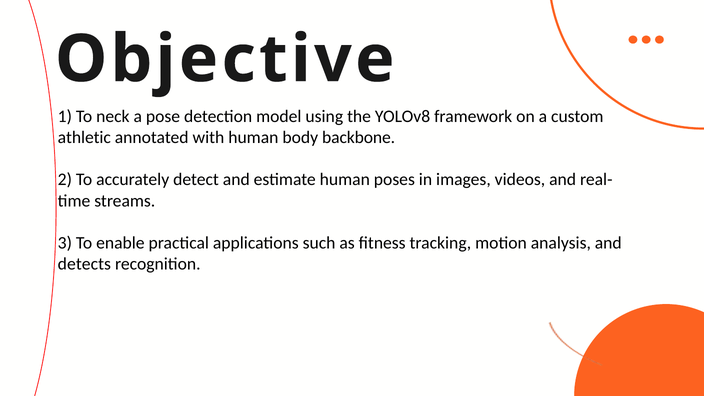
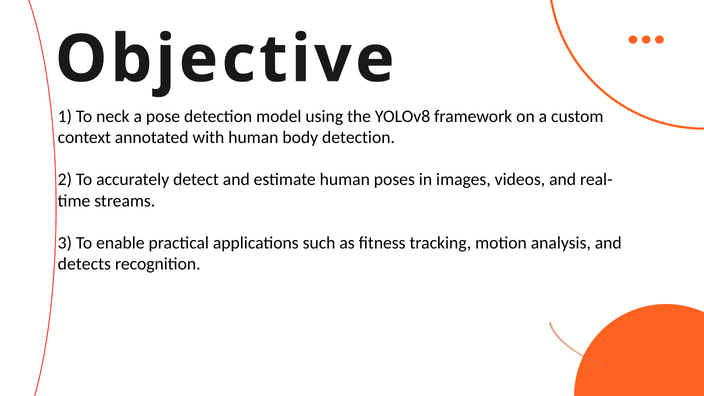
athletic: athletic -> context
body backbone: backbone -> detection
